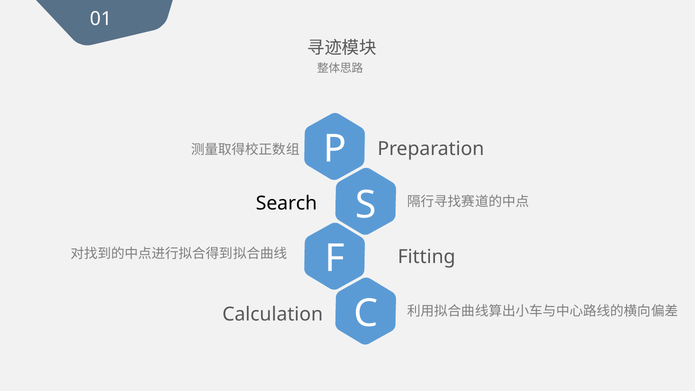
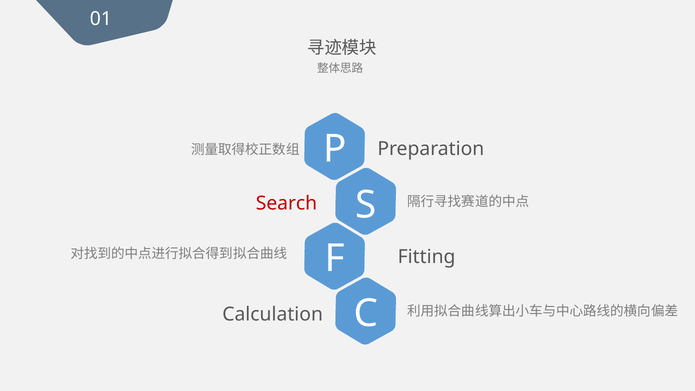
Search colour: black -> red
